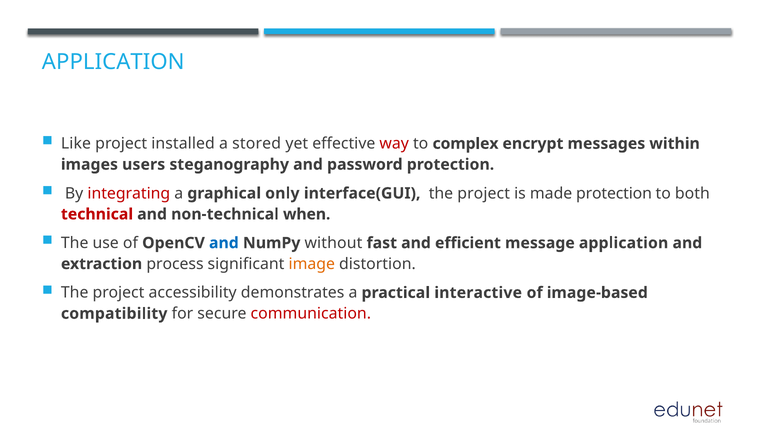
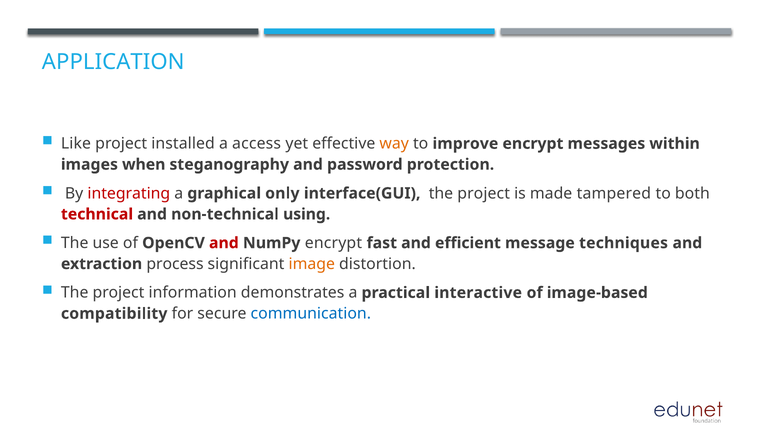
stored: stored -> access
way colour: red -> orange
complex: complex -> improve
users: users -> when
made protection: protection -> tampered
when: when -> using
and at (224, 243) colour: blue -> red
NumPy without: without -> encrypt
message application: application -> techniques
accessibility: accessibility -> information
communication colour: red -> blue
